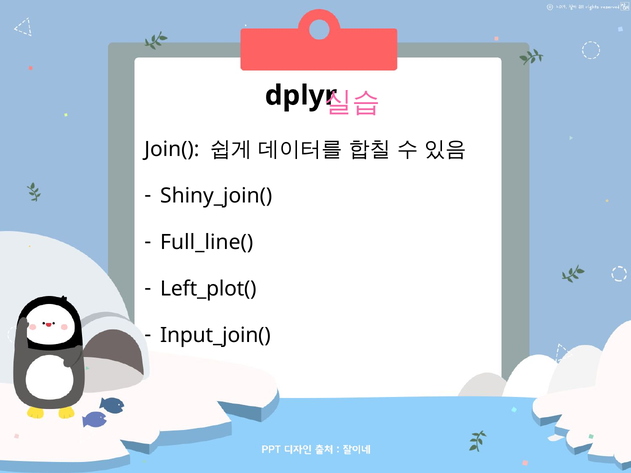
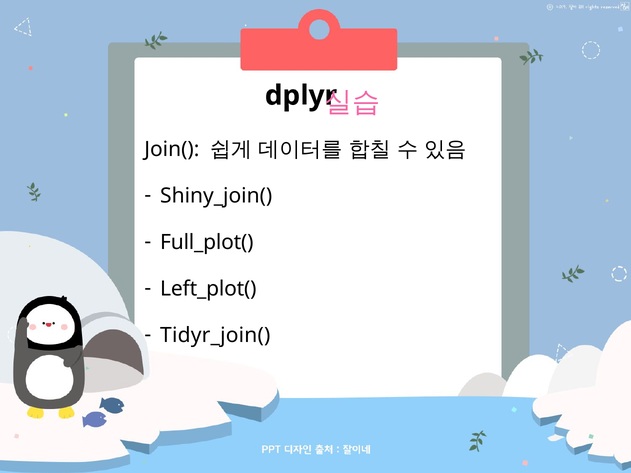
Full_line(: Full_line( -> Full_plot(
Input_join(: Input_join( -> Tidyr_join(
